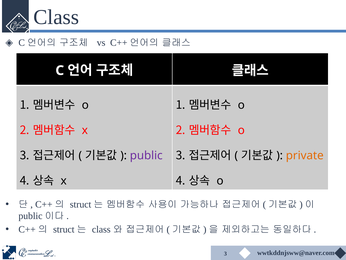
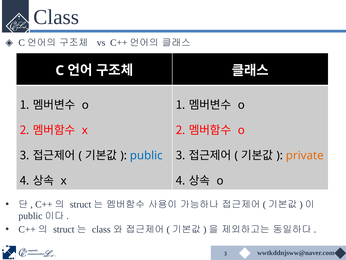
public colour: purple -> blue
